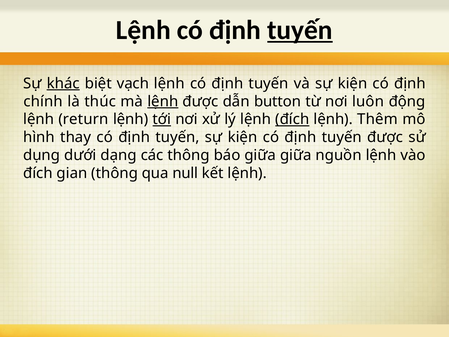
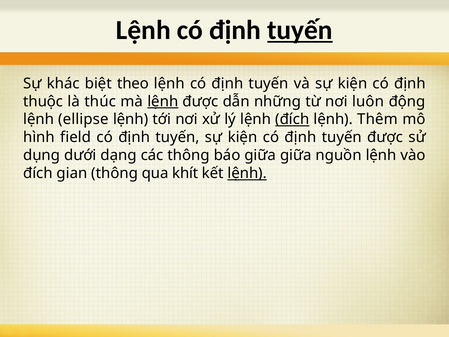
khác underline: present -> none
vạch: vạch -> theo
chính: chính -> thuộc
button: button -> những
return: return -> ellipse
tới underline: present -> none
thay: thay -> field
null: null -> khít
lệnh at (247, 173) underline: none -> present
